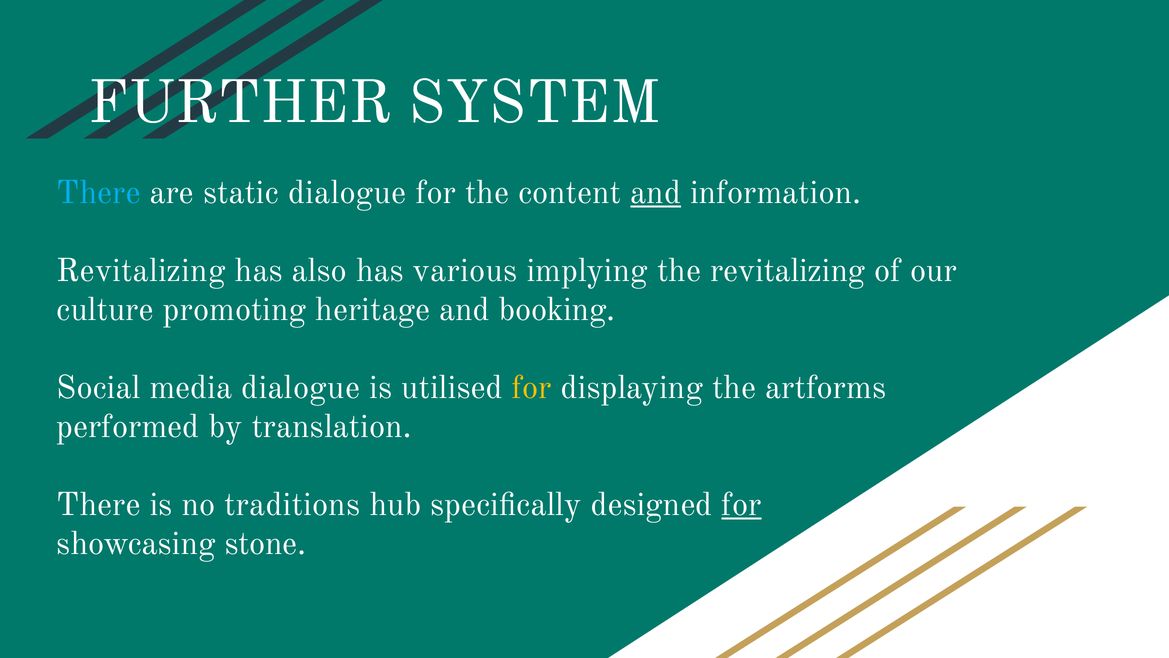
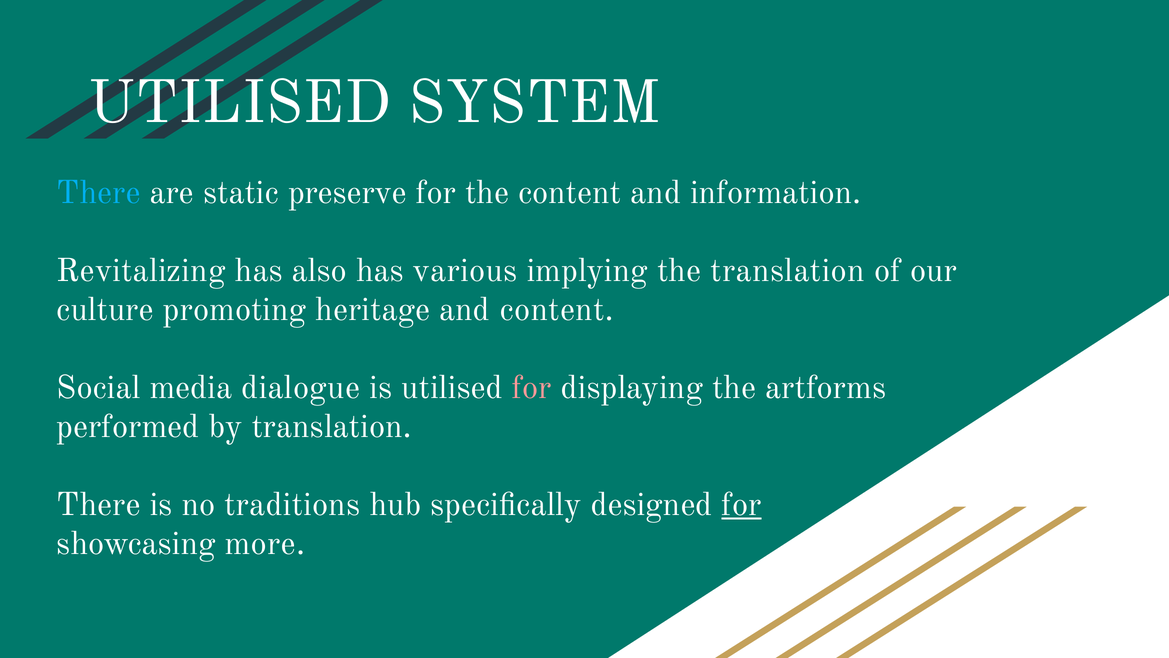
FURTHER at (240, 103): FURTHER -> UTILISED
static dialogue: dialogue -> preserve
and at (656, 192) underline: present -> none
the revitalizing: revitalizing -> translation
and booking: booking -> content
for at (532, 387) colour: yellow -> pink
stone: stone -> more
